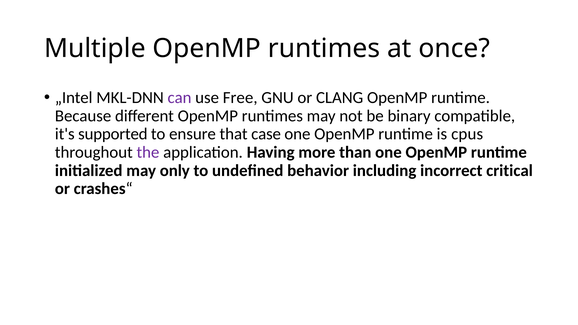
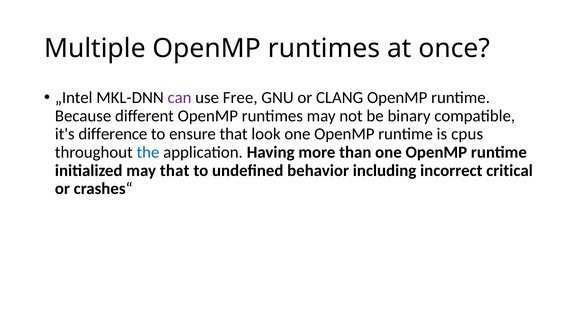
supported: supported -> difference
case: case -> look
the colour: purple -> blue
may only: only -> that
